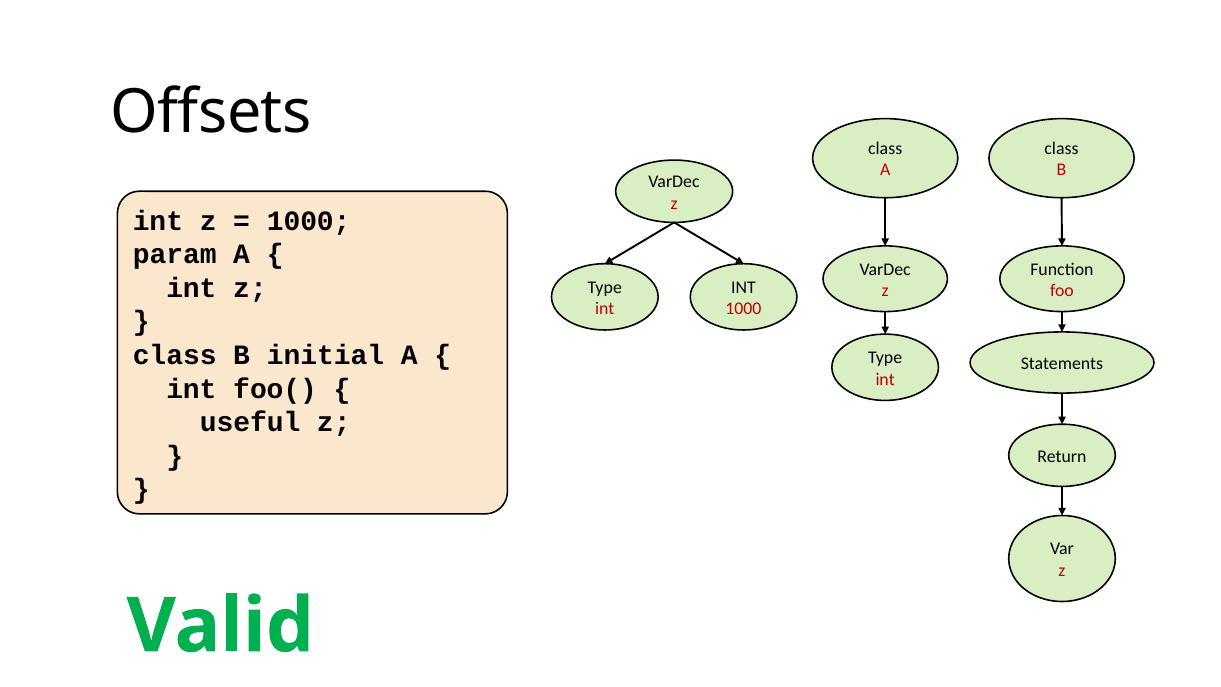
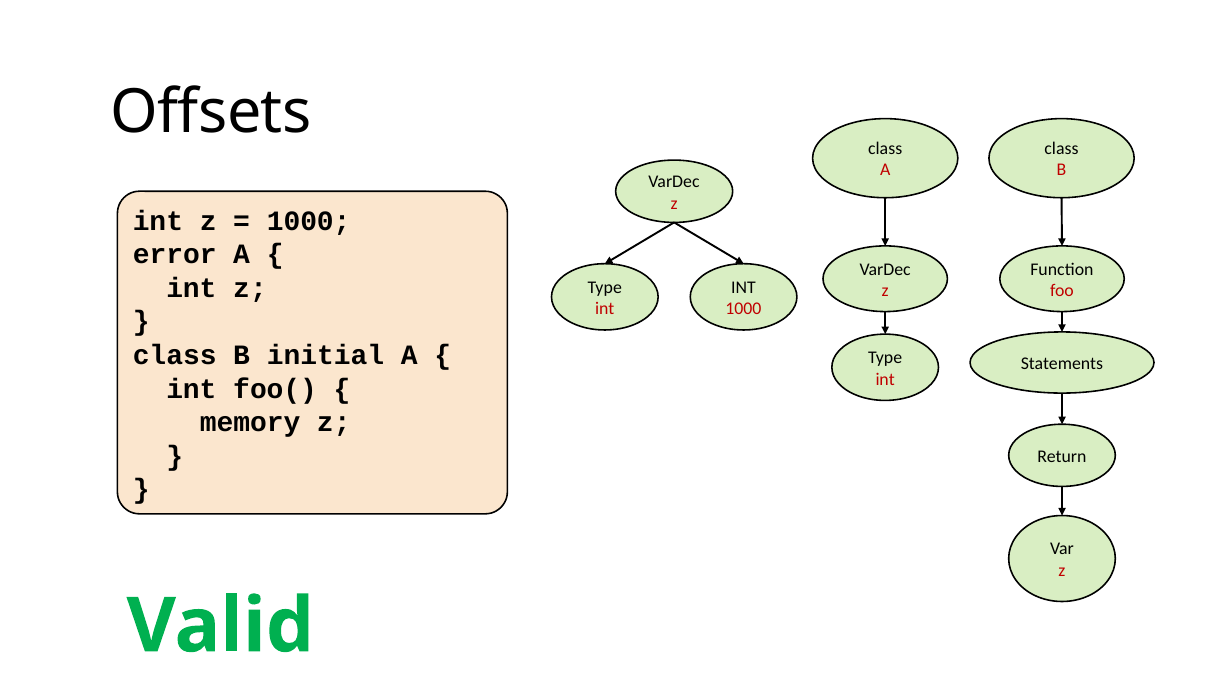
param: param -> error
useful: useful -> memory
